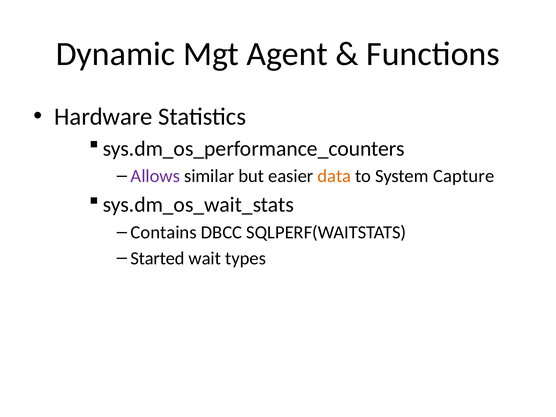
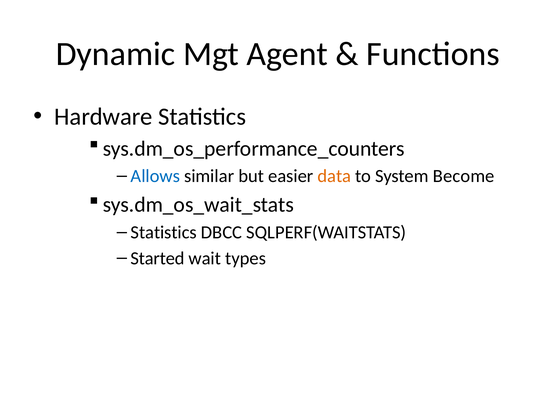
Allows colour: purple -> blue
Capture: Capture -> Become
Contains at (164, 232): Contains -> Statistics
